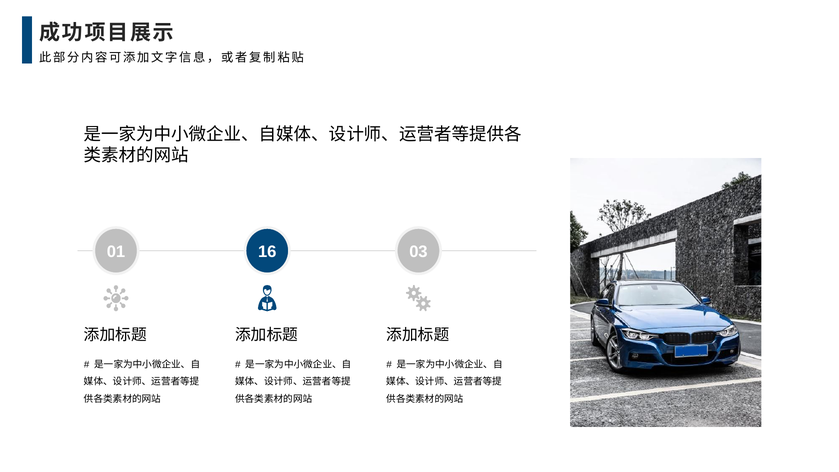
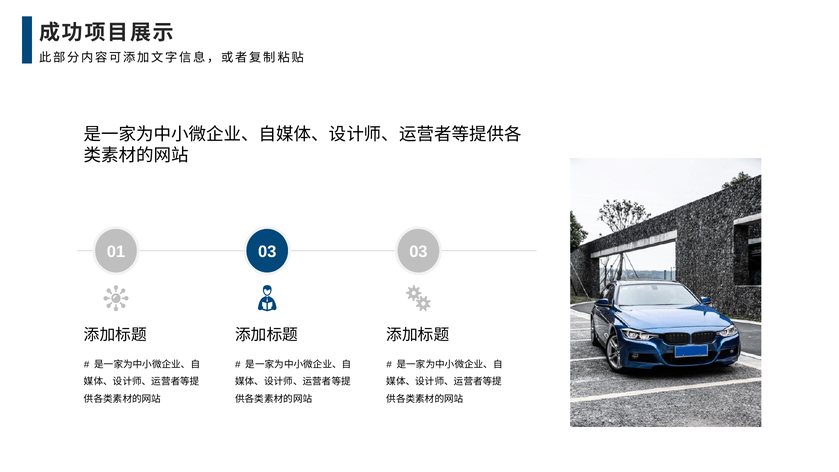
01 16: 16 -> 03
